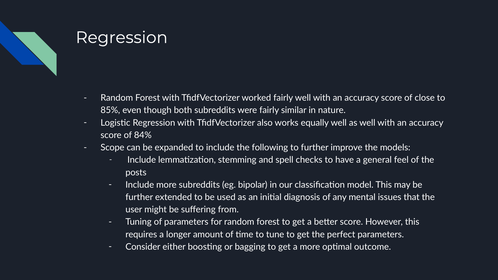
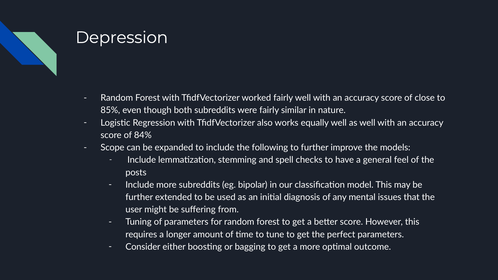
Regression at (122, 38): Regression -> Depression
